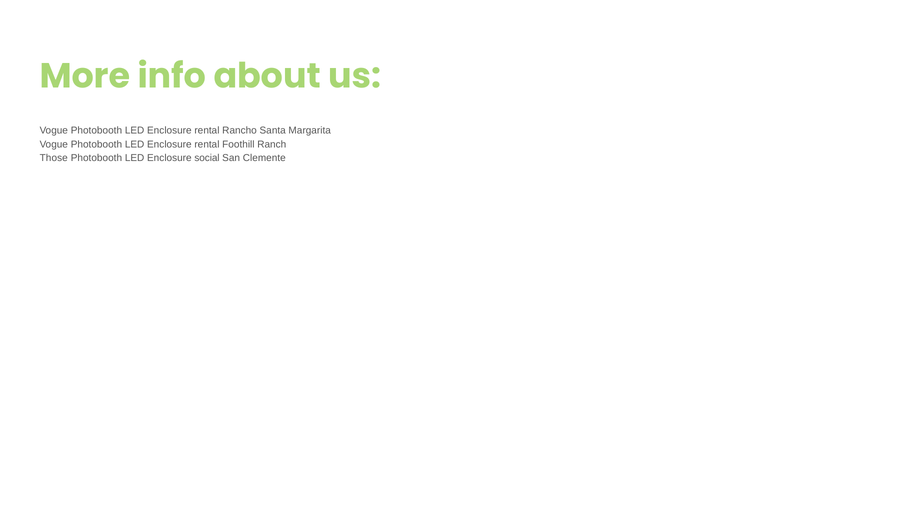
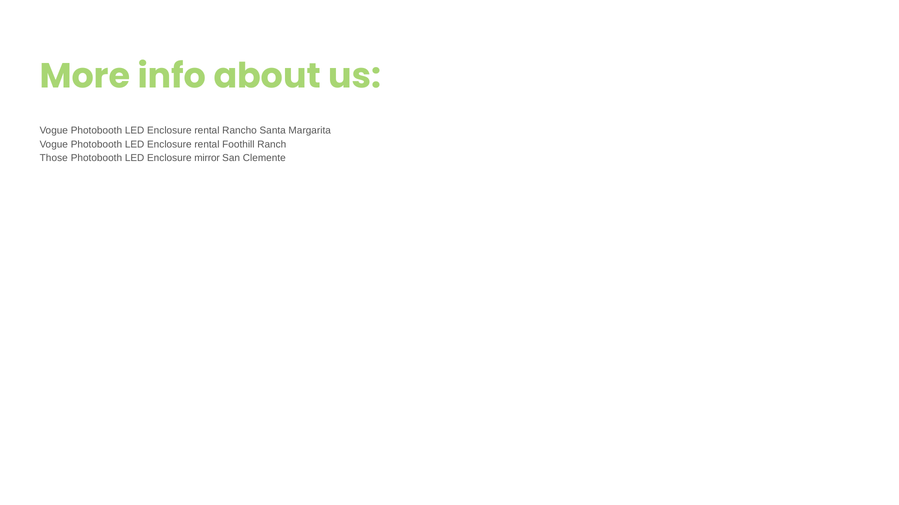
social: social -> mirror
